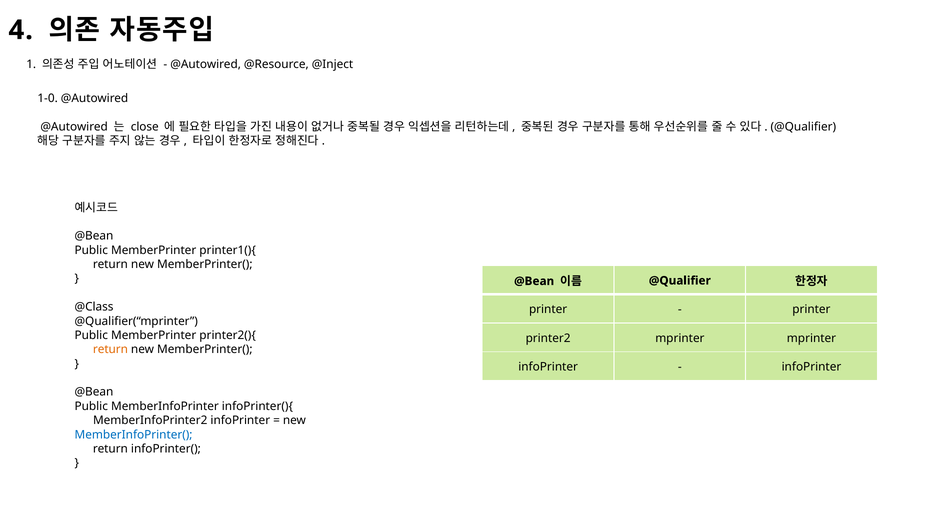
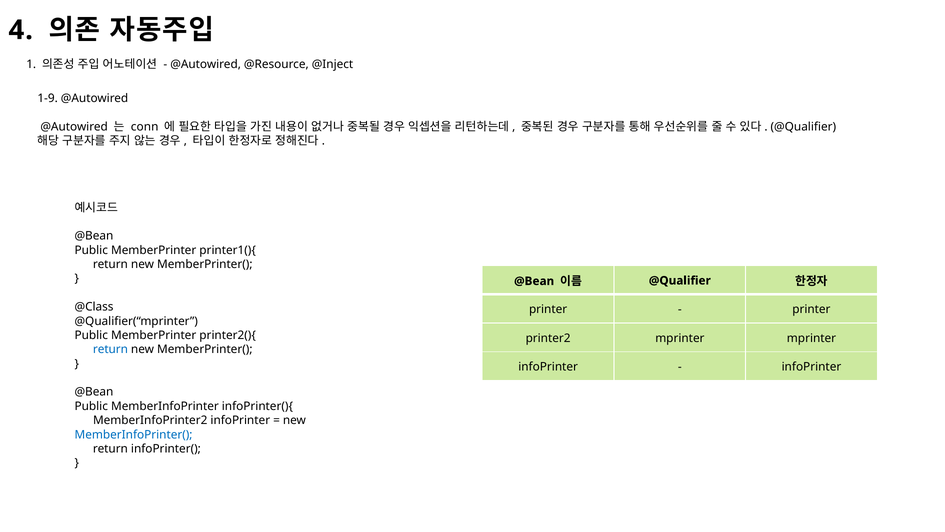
1-0: 1-0 -> 1-9
close: close -> conn
return at (110, 349) colour: orange -> blue
